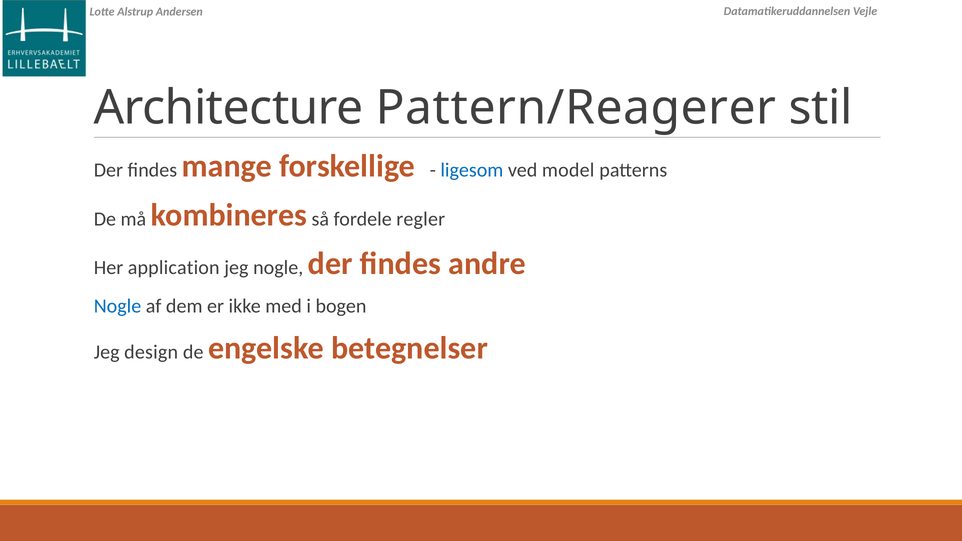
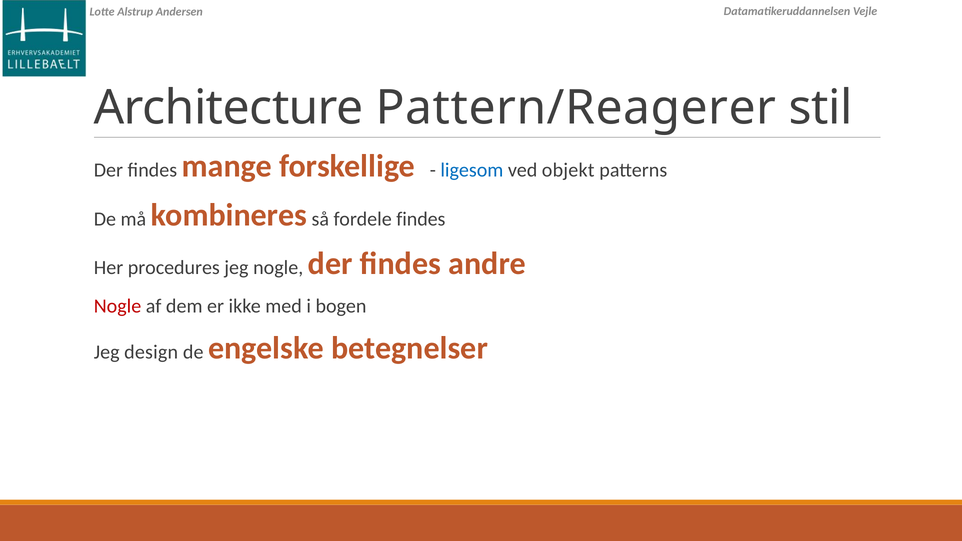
model: model -> objekt
fordele regler: regler -> findes
application: application -> procedures
Nogle at (118, 306) colour: blue -> red
